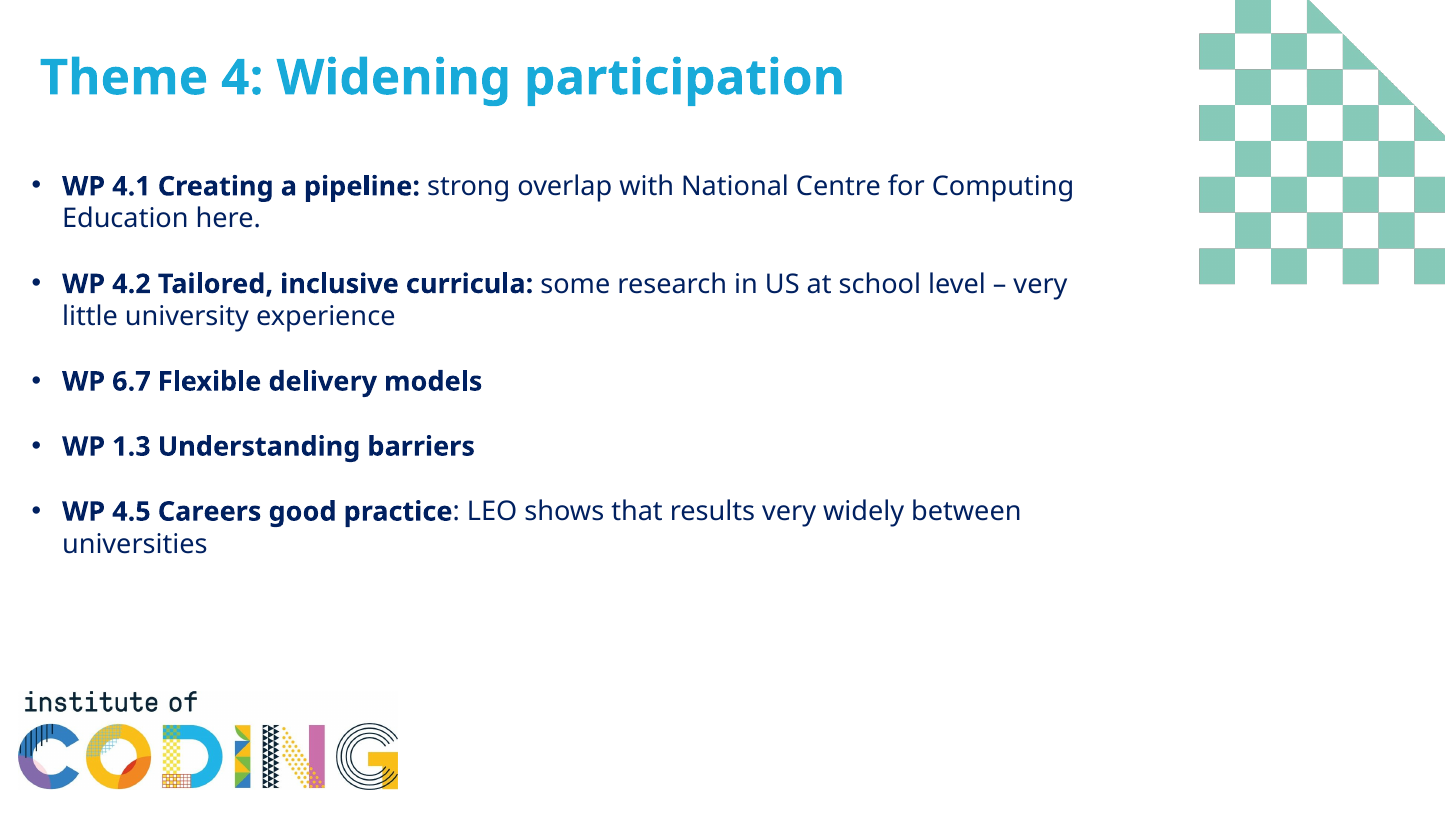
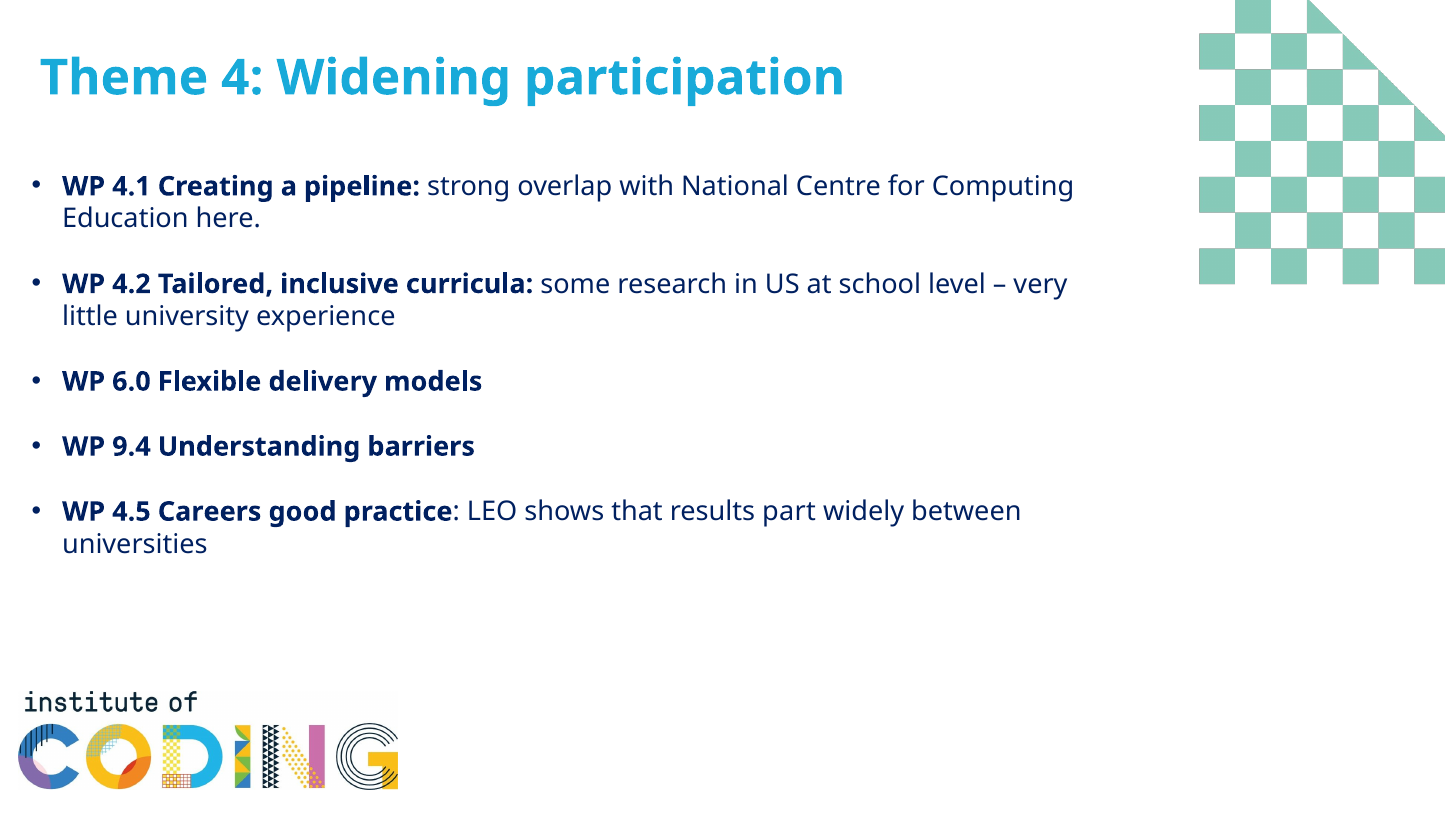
6.7: 6.7 -> 6.0
1.3: 1.3 -> 9.4
results very: very -> part
